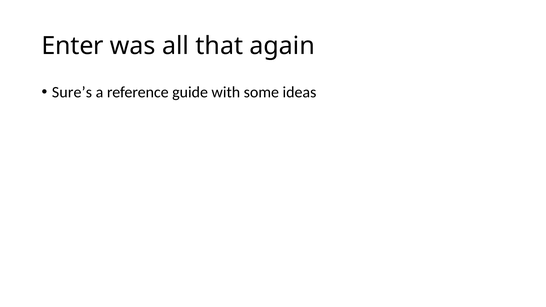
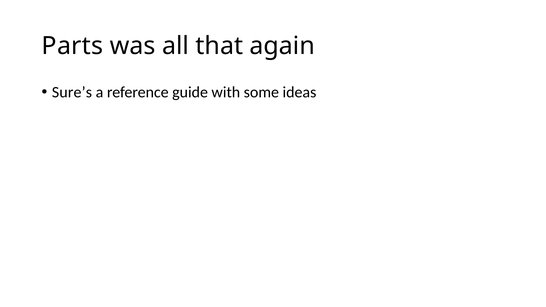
Enter: Enter -> Parts
